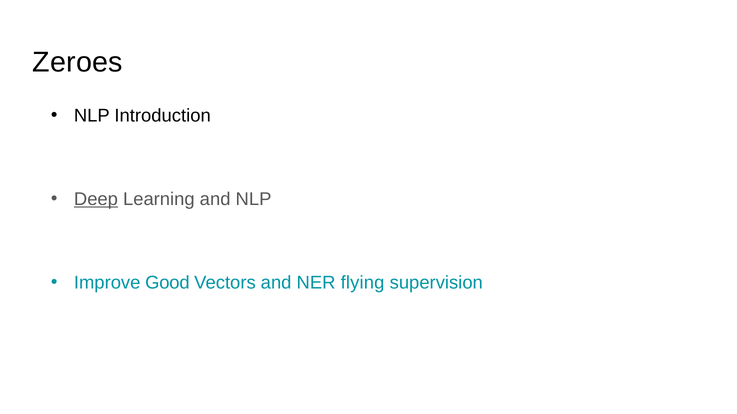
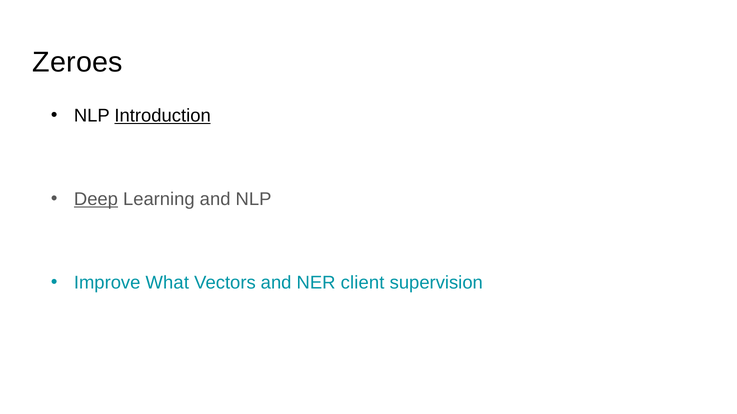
Introduction underline: none -> present
Good: Good -> What
flying: flying -> client
